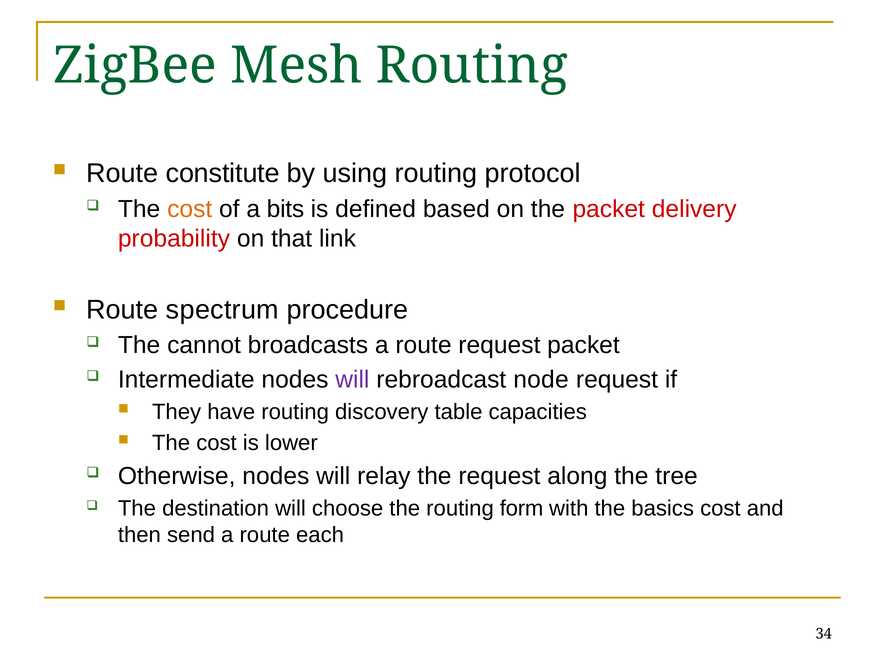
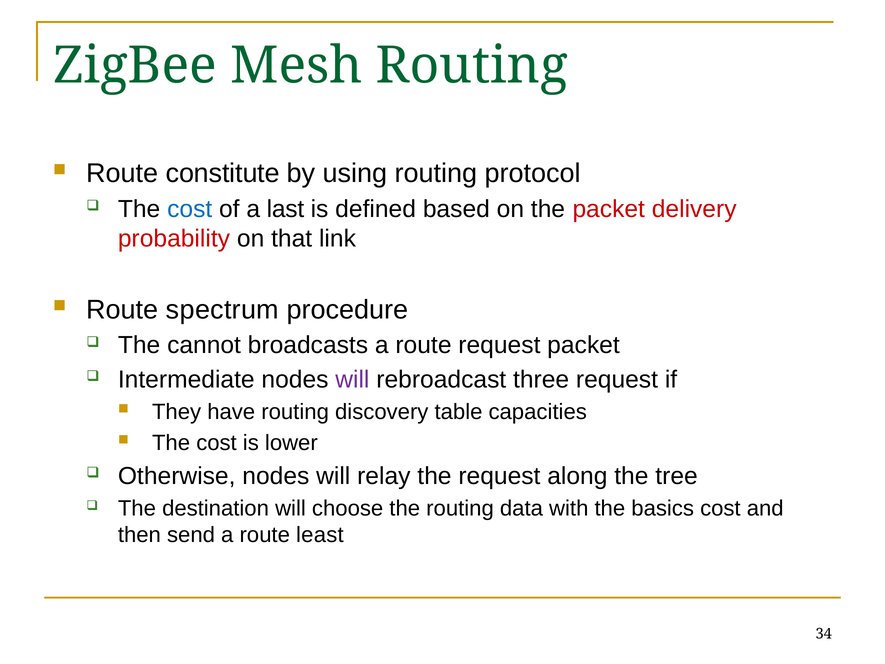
cost at (190, 209) colour: orange -> blue
bits: bits -> last
node: node -> three
form: form -> data
each: each -> least
